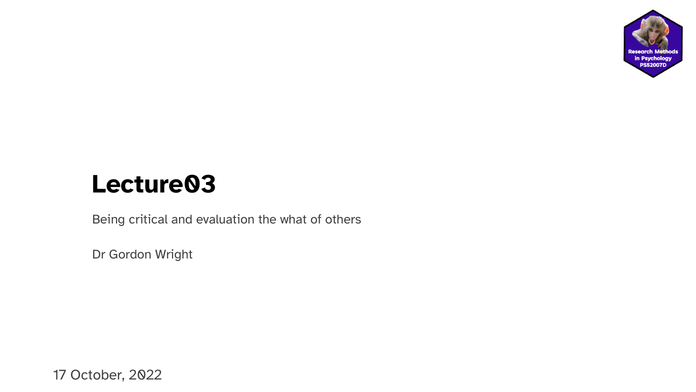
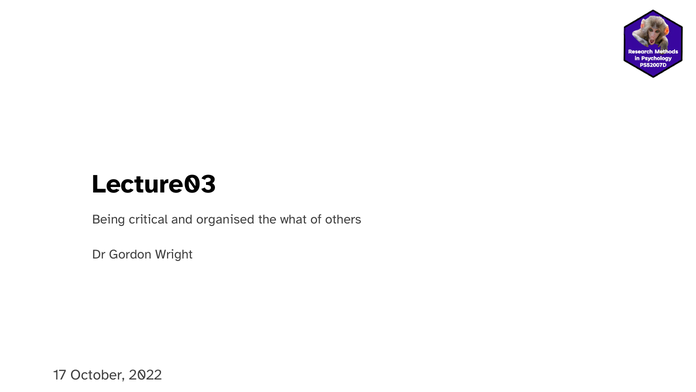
evaluation: evaluation -> organised
